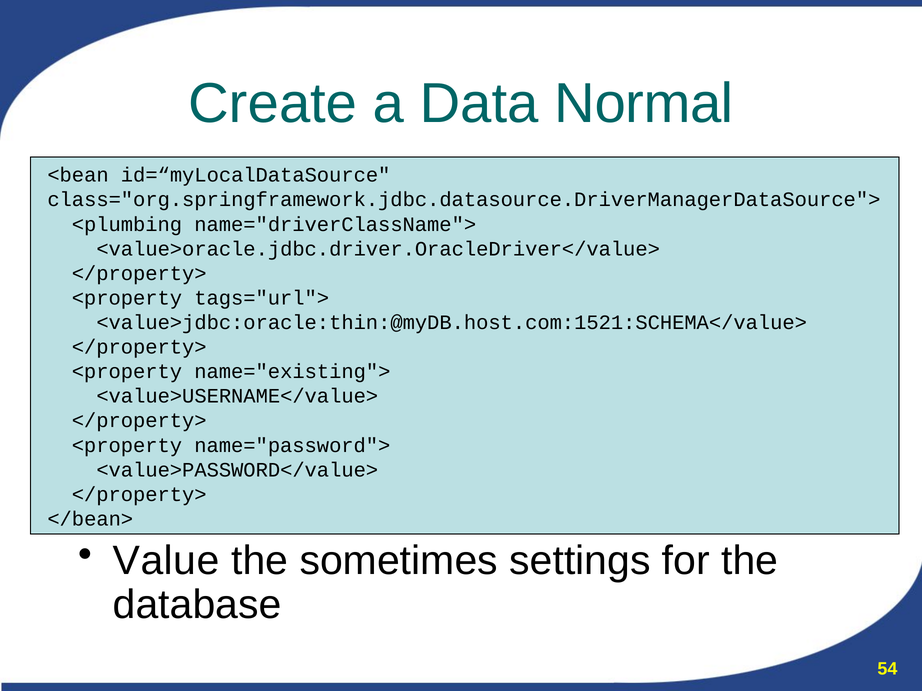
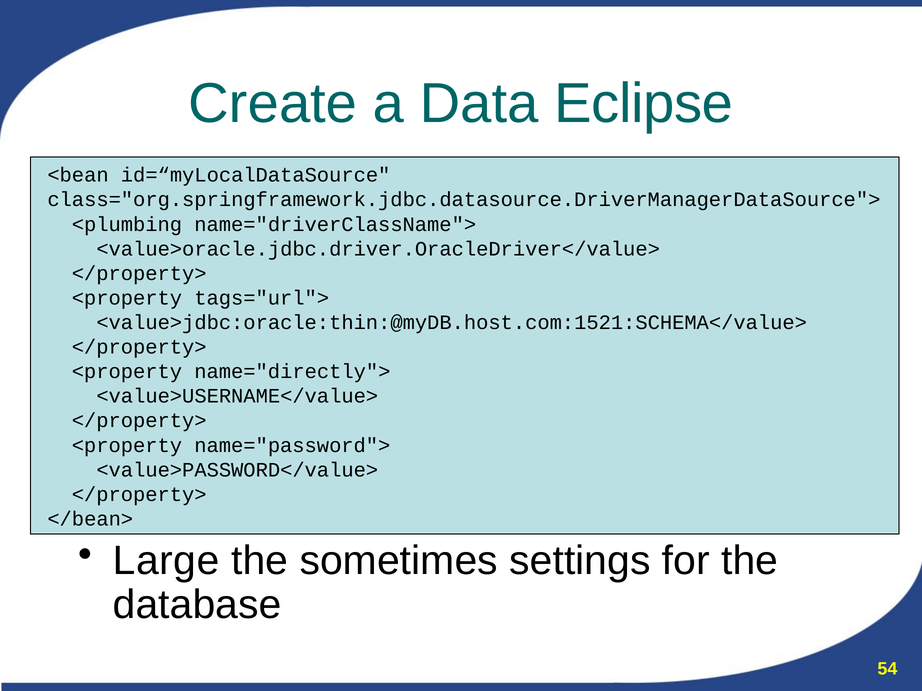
Normal: Normal -> Eclipse
name="existing">: name="existing"> -> name="directly">
Value: Value -> Large
